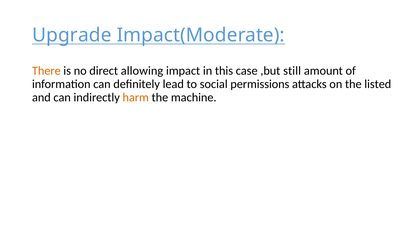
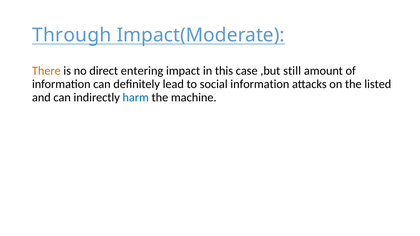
Upgrade: Upgrade -> Through
allowing: allowing -> entering
social permissions: permissions -> information
harm colour: orange -> blue
